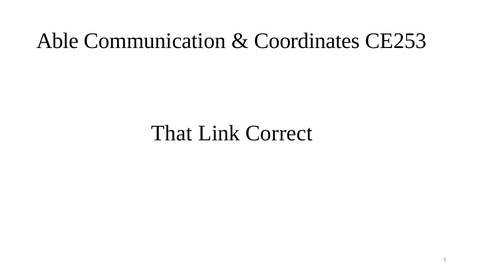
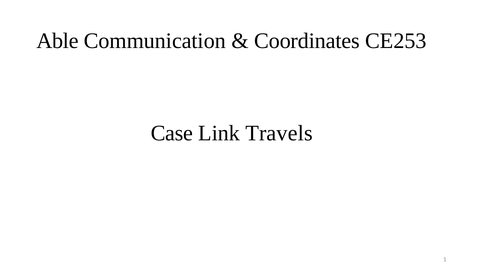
That: That -> Case
Correct: Correct -> Travels
